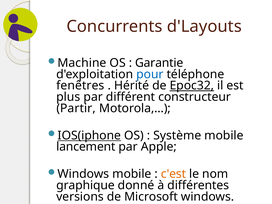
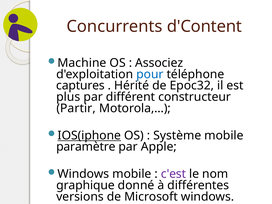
d'Layouts: d'Layouts -> d'Content
Garantie: Garantie -> Associez
fenêtres: fenêtres -> captures
Epoc32 underline: present -> none
lancement: lancement -> paramètre
c'est colour: orange -> purple
